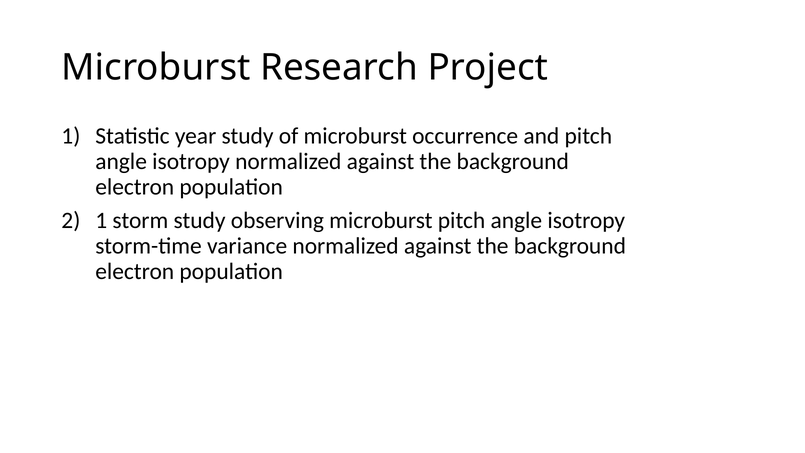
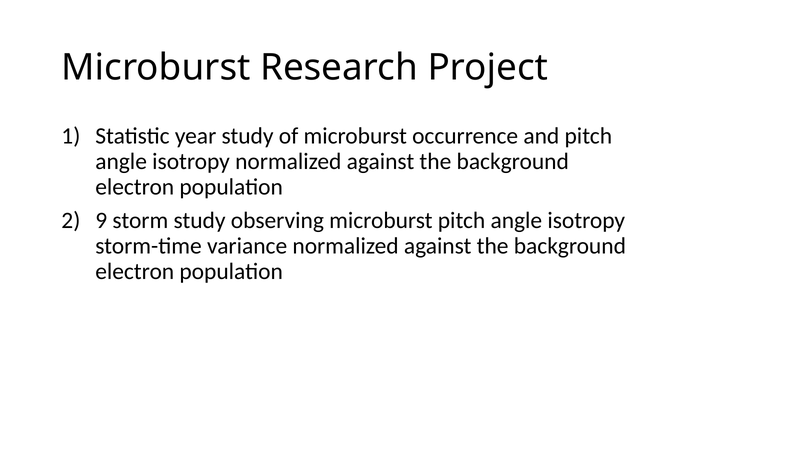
1 at (101, 221): 1 -> 9
